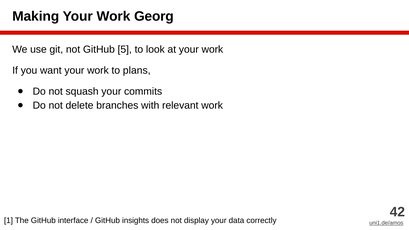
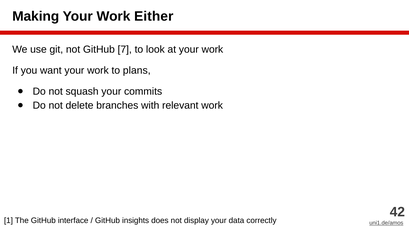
Georg: Georg -> Either
5: 5 -> 7
